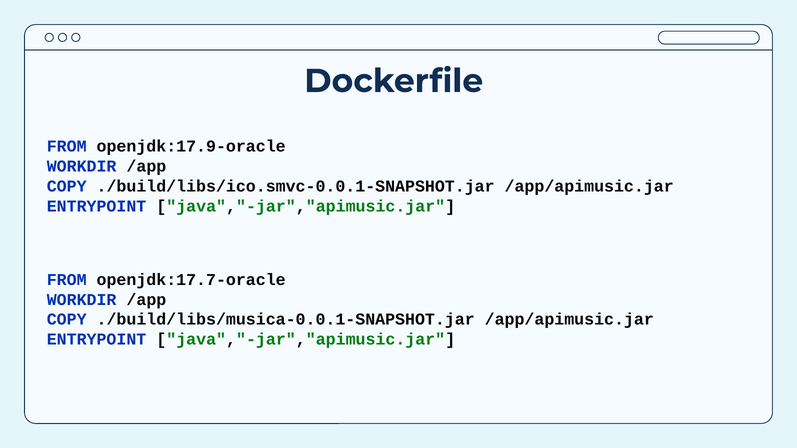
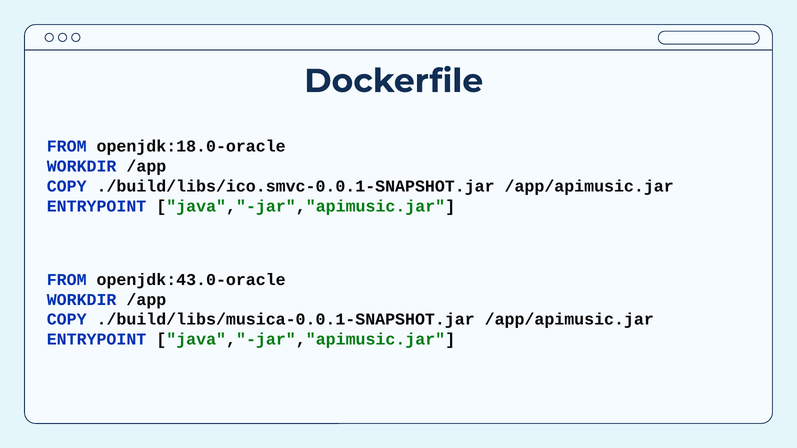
openjdk:17.9-oracle: openjdk:17.9-oracle -> openjdk:18.0-oracle
openjdk:17.7-oracle: openjdk:17.7-oracle -> openjdk:43.0-oracle
